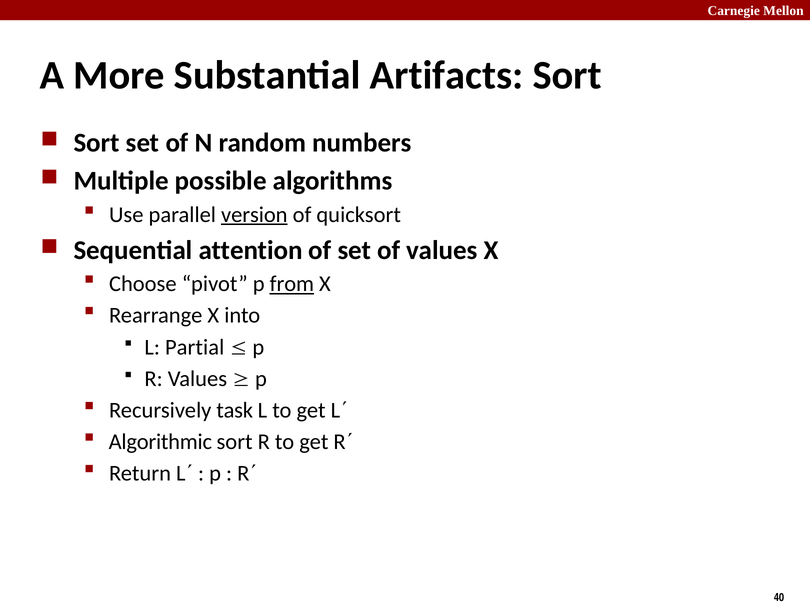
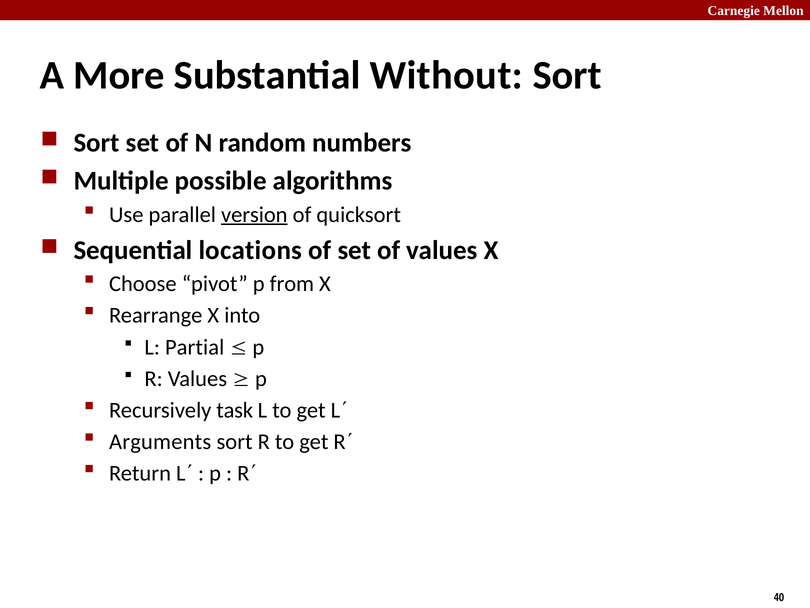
Artifacts: Artifacts -> Without
attention: attention -> locations
from underline: present -> none
Algorithmic: Algorithmic -> Arguments
